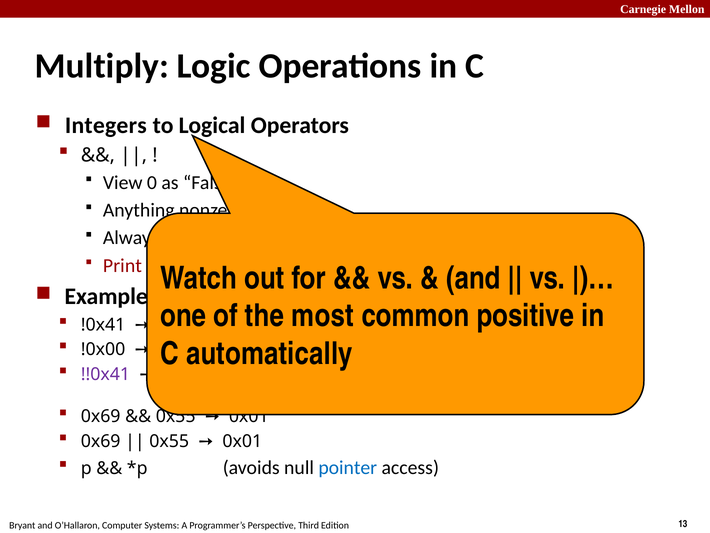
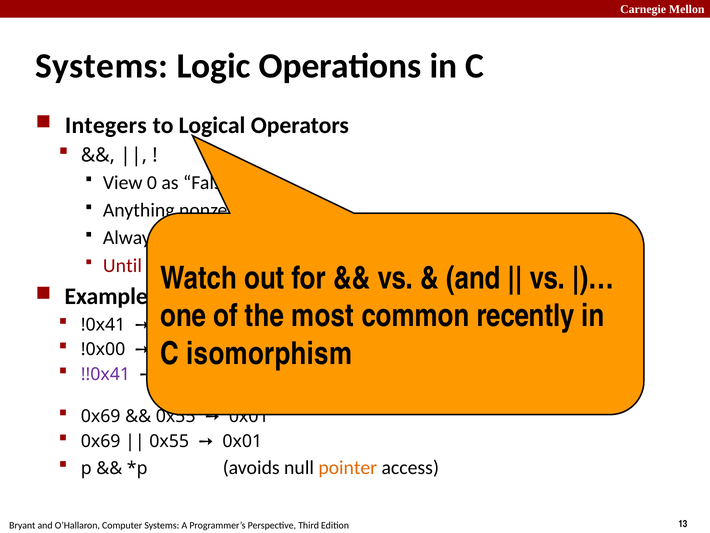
Multiply at (102, 66): Multiply -> Systems
Print: Print -> Until
positive: positive -> recently
automatically: automatically -> isomorphism
pointer colour: blue -> orange
